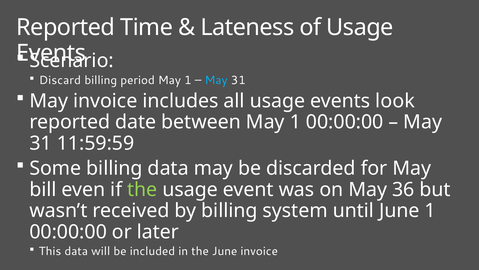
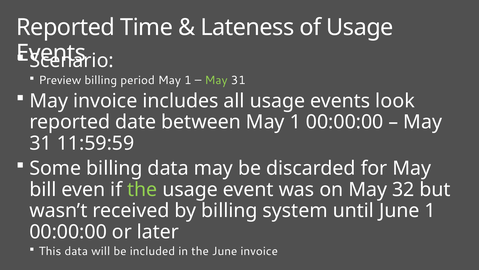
Discard: Discard -> Preview
May at (216, 80) colour: light blue -> light green
36: 36 -> 32
